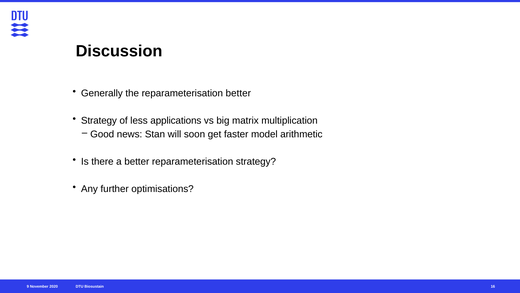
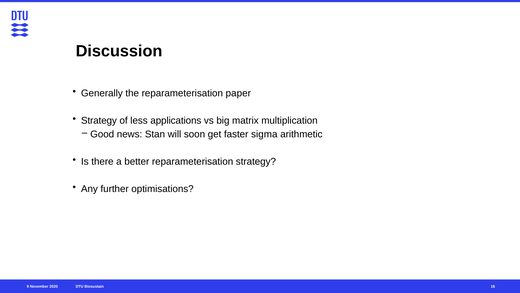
reparameterisation better: better -> paper
model: model -> sigma
